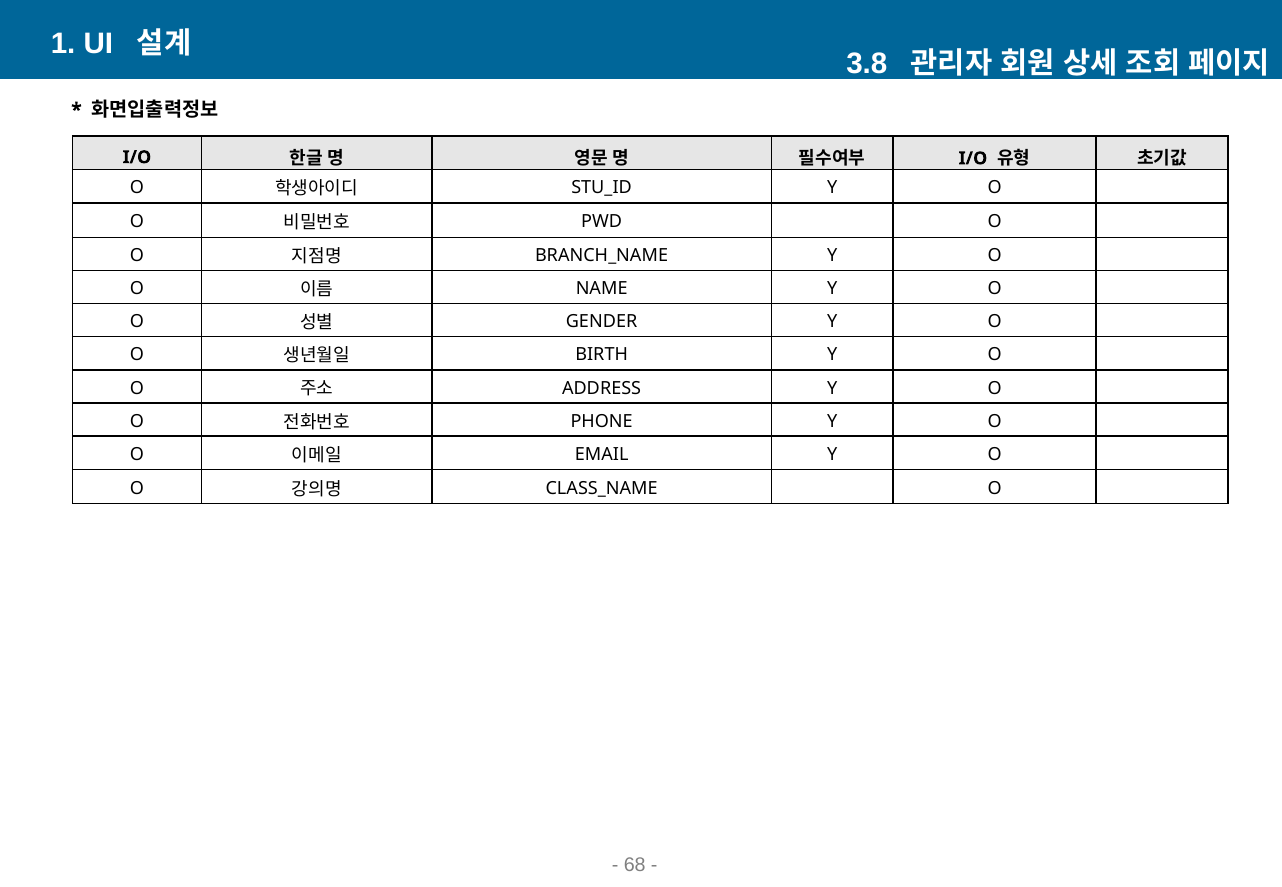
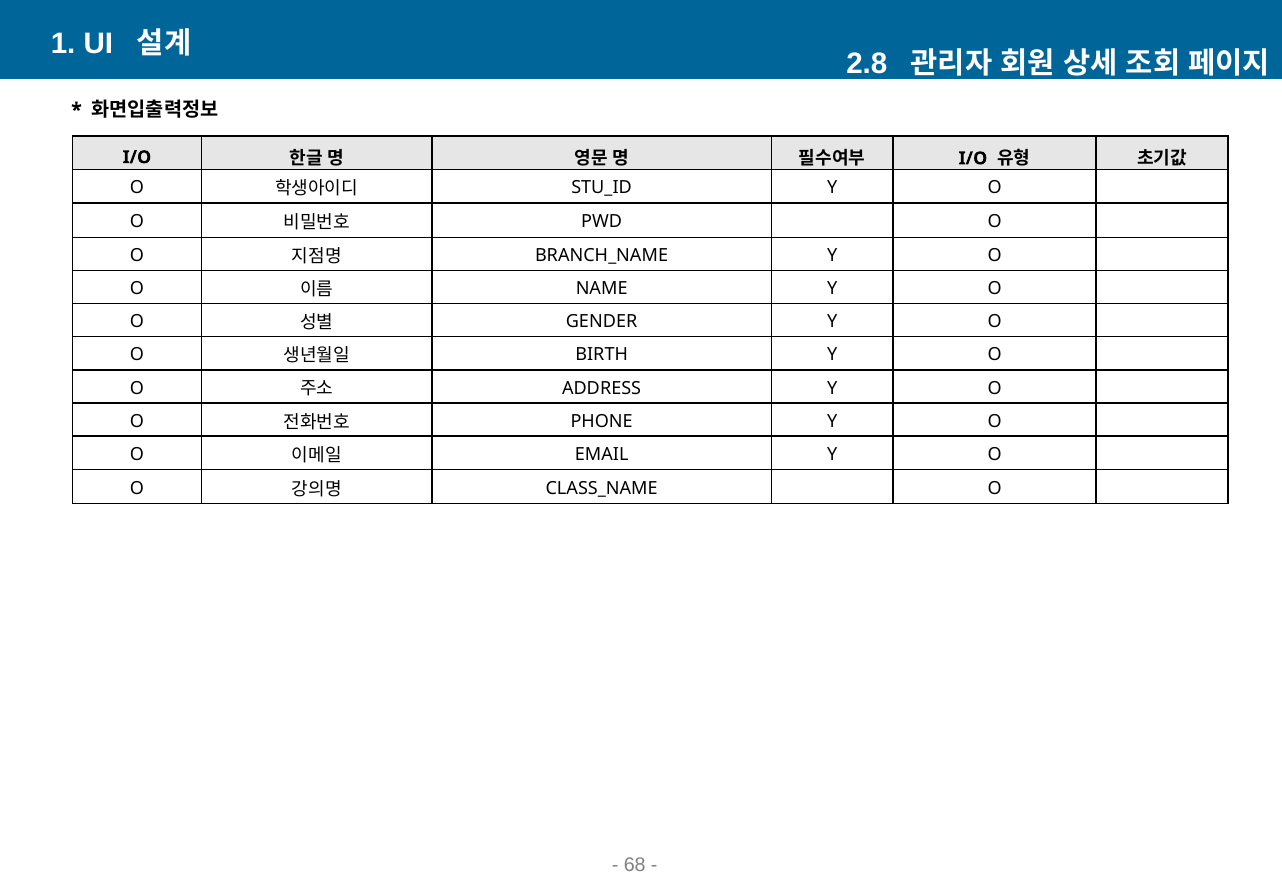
3.8: 3.8 -> 2.8
